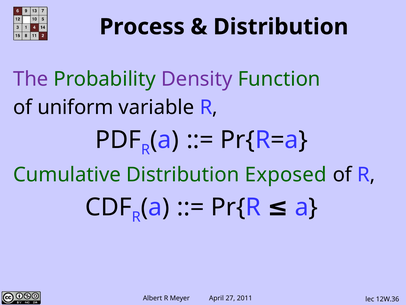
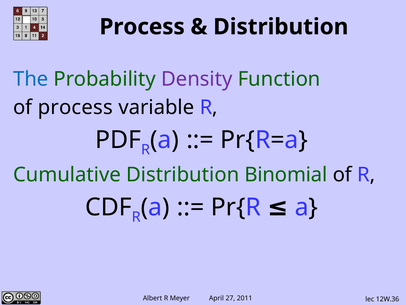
The colour: purple -> blue
of uniform: uniform -> process
Exposed: Exposed -> Binomial
